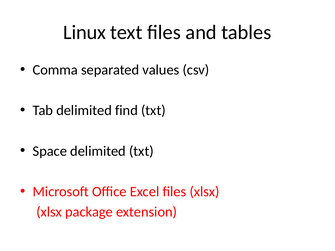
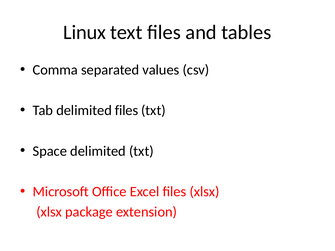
delimited find: find -> files
